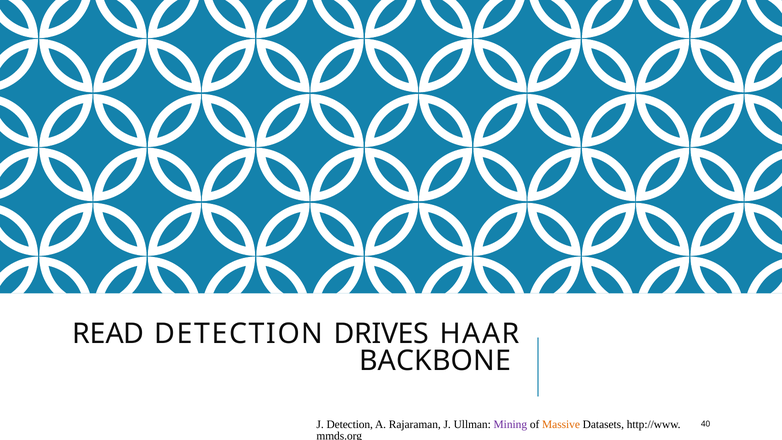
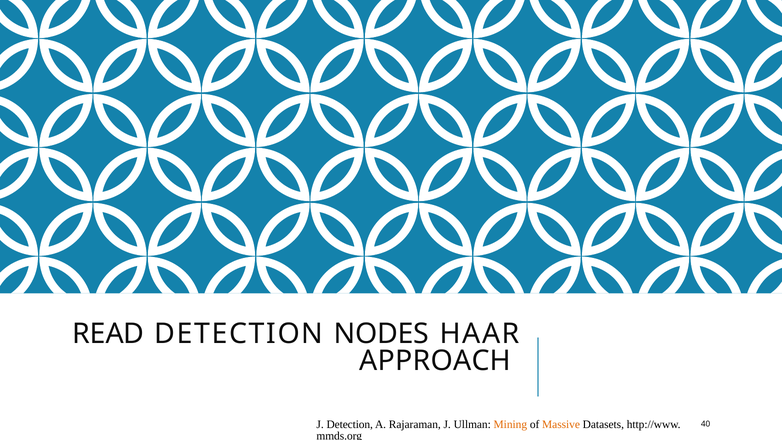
DRIVES: DRIVES -> NODES
BACKBONE: BACKBONE -> APPROACH
Mining colour: purple -> orange
